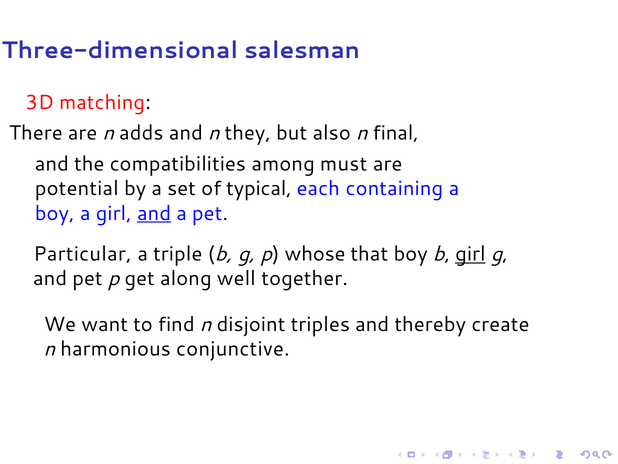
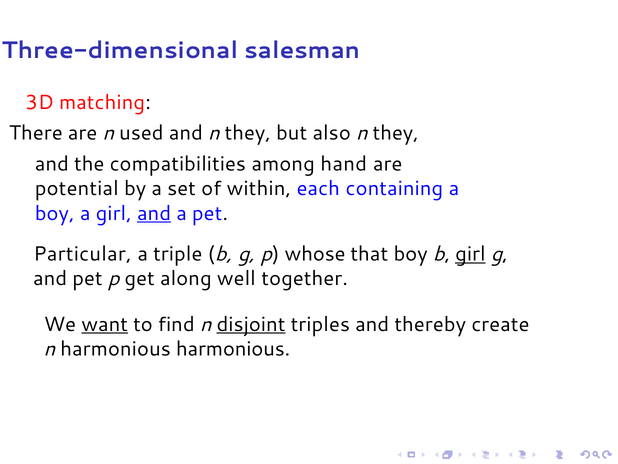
adds: adds -> used
also n ﬁnal: ﬁnal -> they
must: must -> hand
typical: typical -> within
want underline: none -> present
disjoint underline: none -> present
harmonious conjunctive: conjunctive -> harmonious
